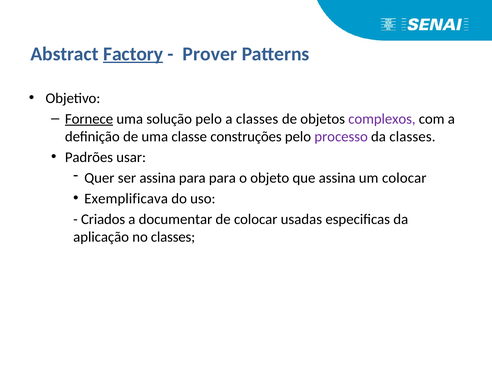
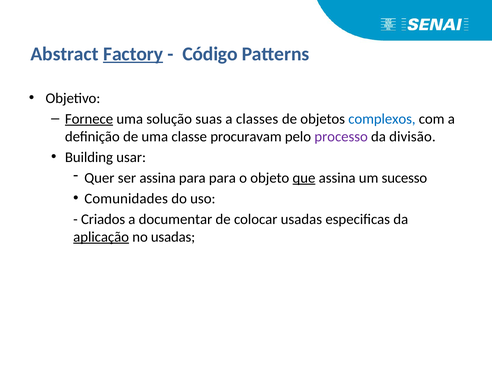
Prover: Prover -> Código
solução pelo: pelo -> suas
complexos colour: purple -> blue
construções: construções -> procuravam
da classes: classes -> divisão
Padrões: Padrões -> Building
que underline: none -> present
um colocar: colocar -> sucesso
Exemplificava: Exemplificava -> Comunidades
aplicação underline: none -> present
no classes: classes -> usadas
